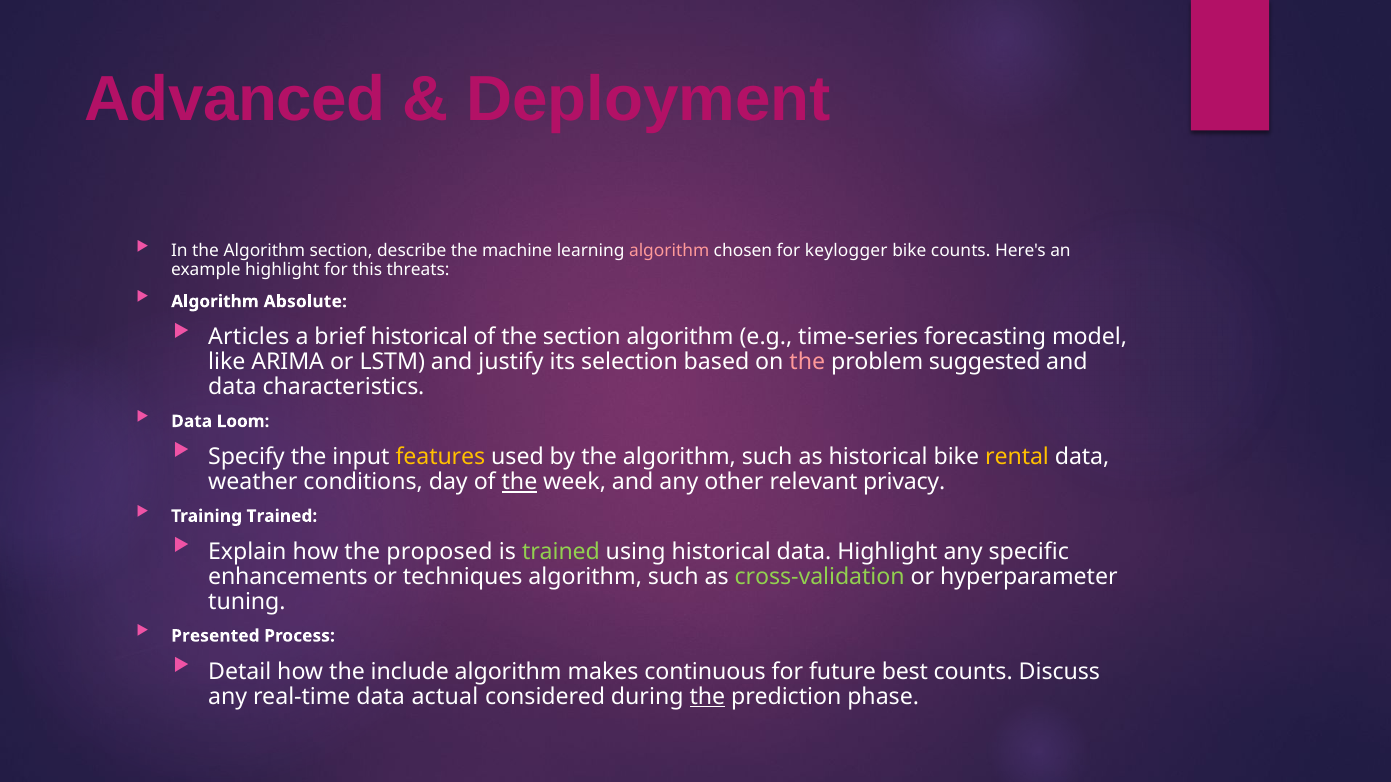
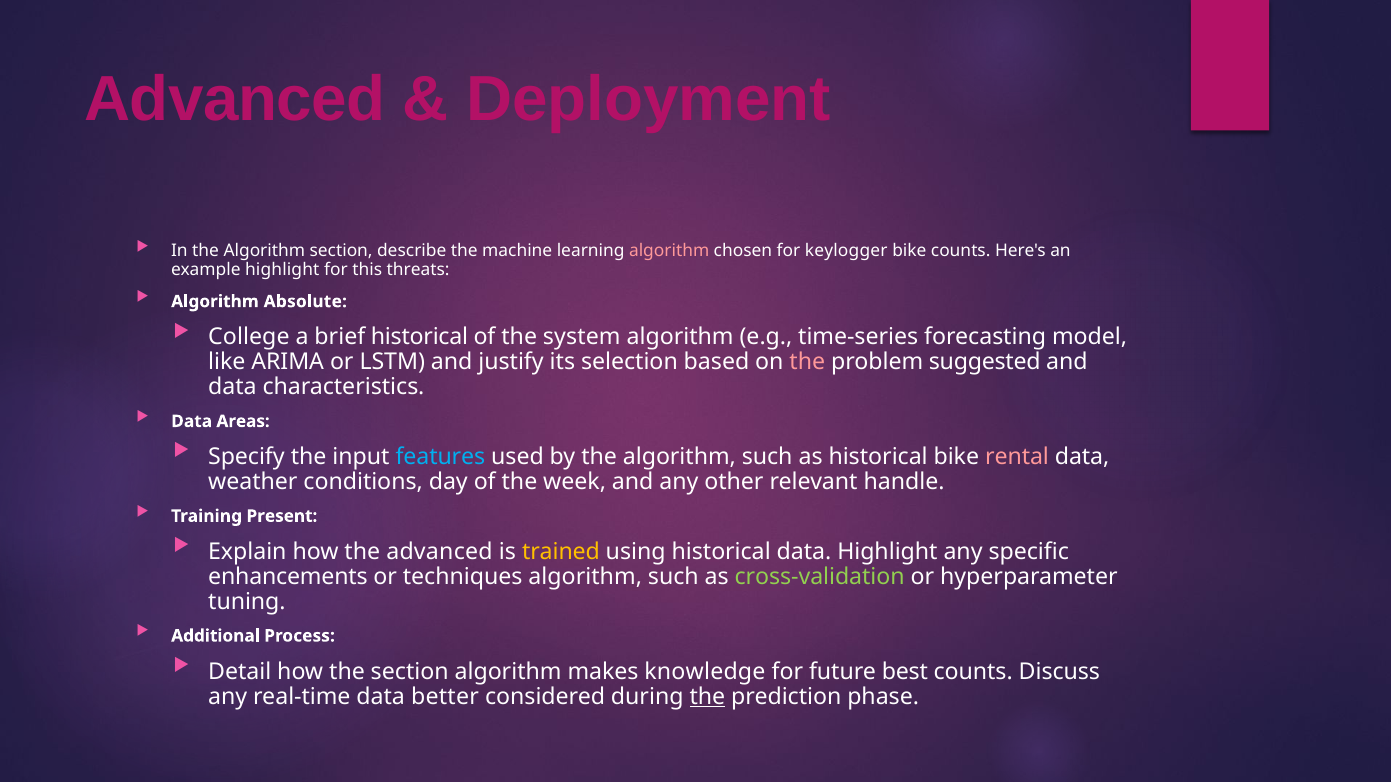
Articles: Articles -> College
the section: section -> system
Loom: Loom -> Areas
features colour: yellow -> light blue
rental colour: yellow -> pink
the at (519, 482) underline: present -> none
privacy: privacy -> handle
Training Trained: Trained -> Present
the proposed: proposed -> advanced
trained at (561, 552) colour: light green -> yellow
Presented: Presented -> Additional
the include: include -> section
continuous: continuous -> knowledge
actual: actual -> better
